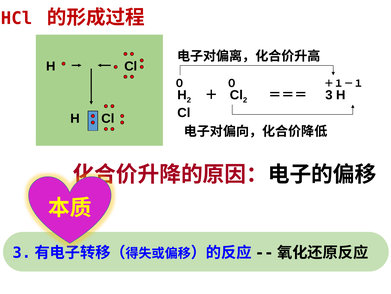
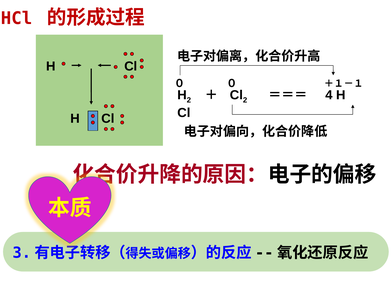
3: 3 -> 4
